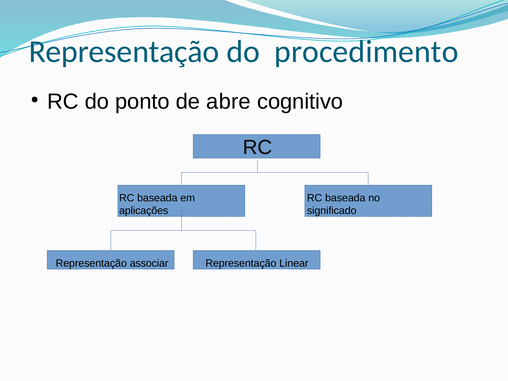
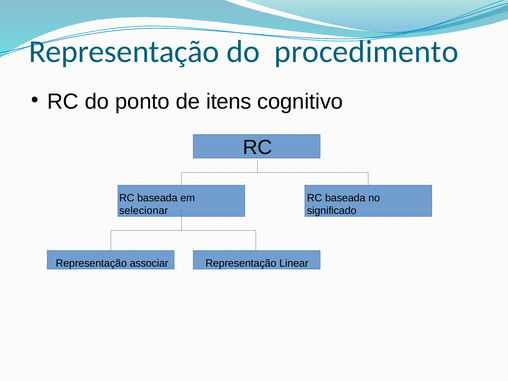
abre: abre -> itens
aplicações: aplicações -> selecionar
